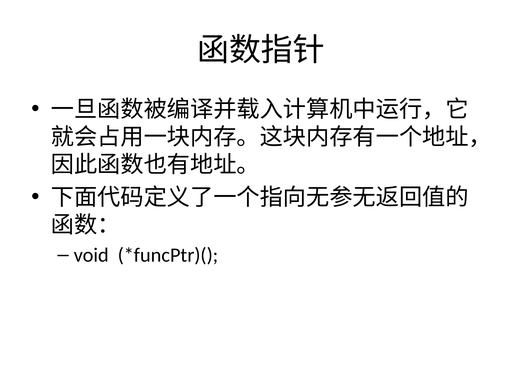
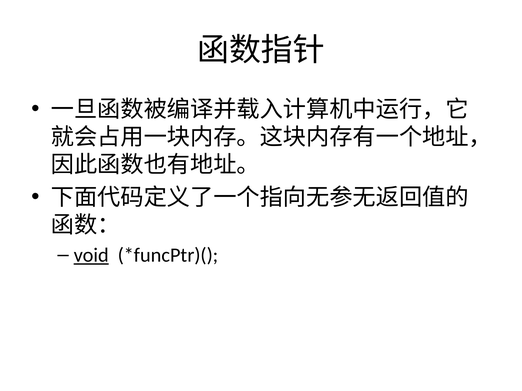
void underline: none -> present
